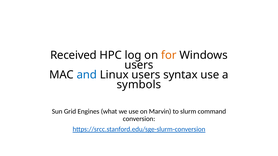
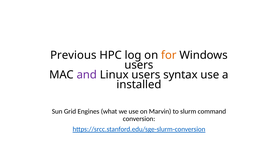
Received: Received -> Previous
and colour: blue -> purple
symbols: symbols -> installed
